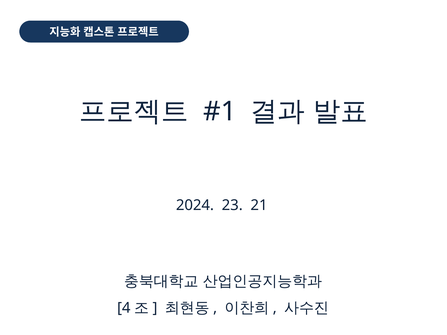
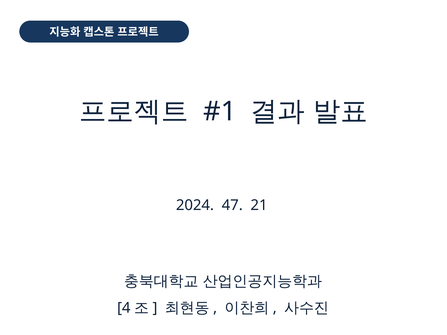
23: 23 -> 47
